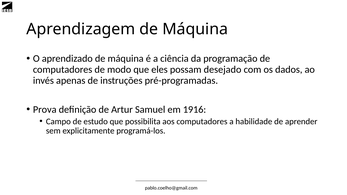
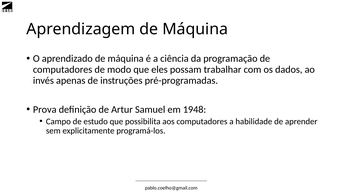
desejado: desejado -> trabalhar
1916: 1916 -> 1948
